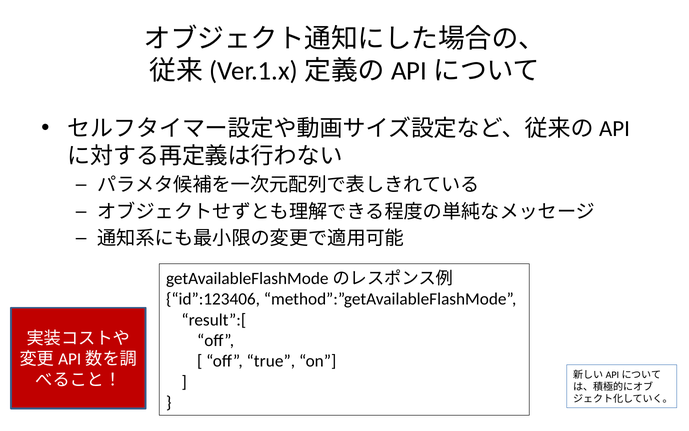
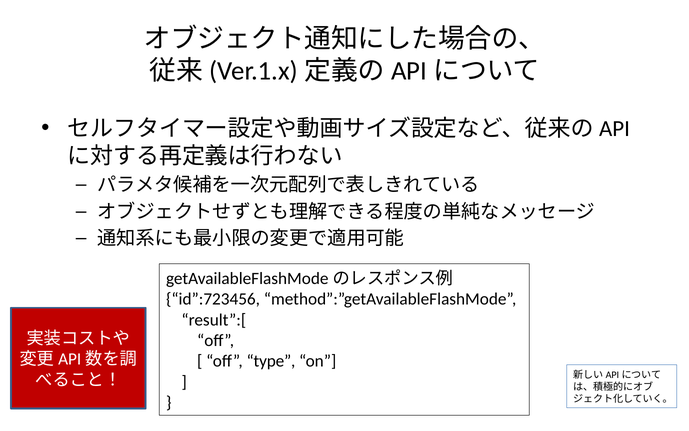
id”:123406: id”:123406 -> id”:723456
true: true -> type
